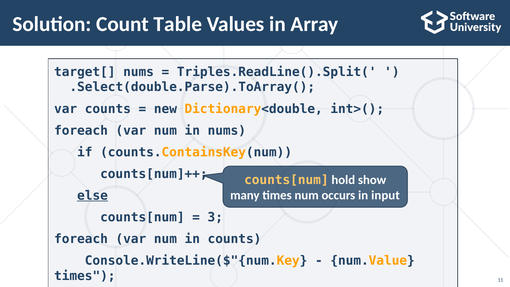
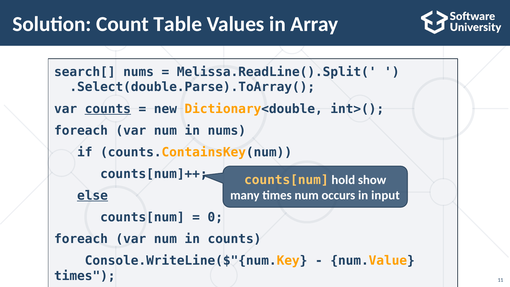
target[: target[ -> search[
Triples.ReadLine().Split(: Triples.ReadLine().Split( -> Melissa.ReadLine().Split(
counts at (108, 109) underline: none -> present
3: 3 -> 0
